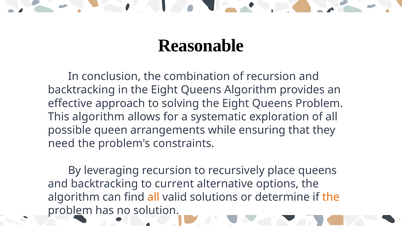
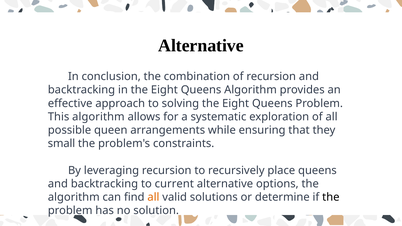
Reasonable at (201, 46): Reasonable -> Alternative
need: need -> small
the at (331, 197) colour: orange -> black
